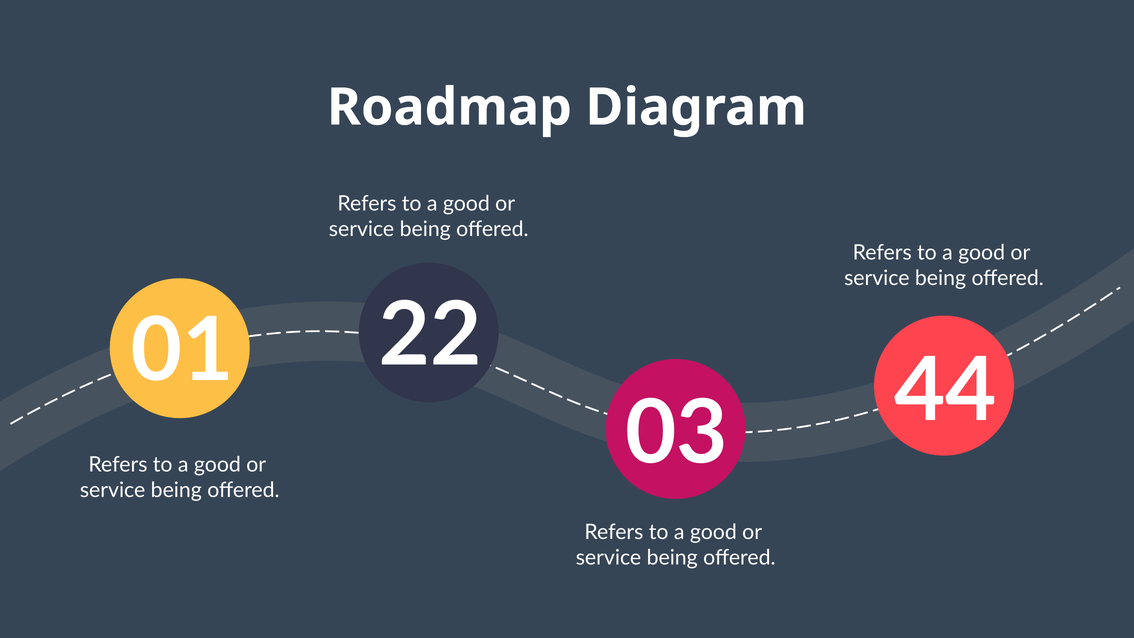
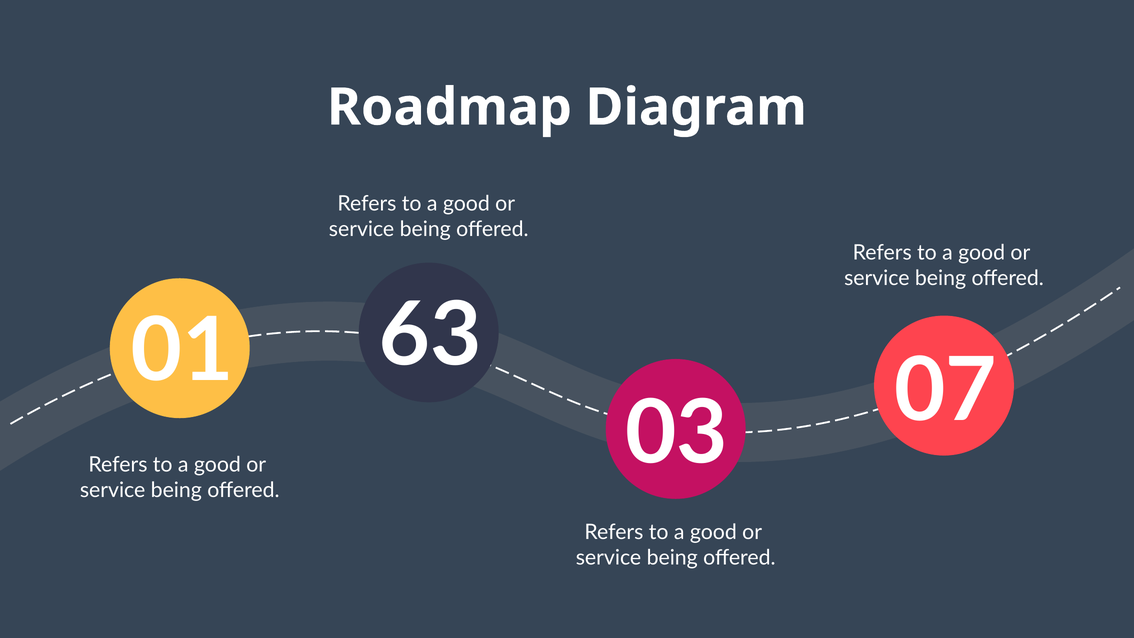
22: 22 -> 63
44: 44 -> 07
